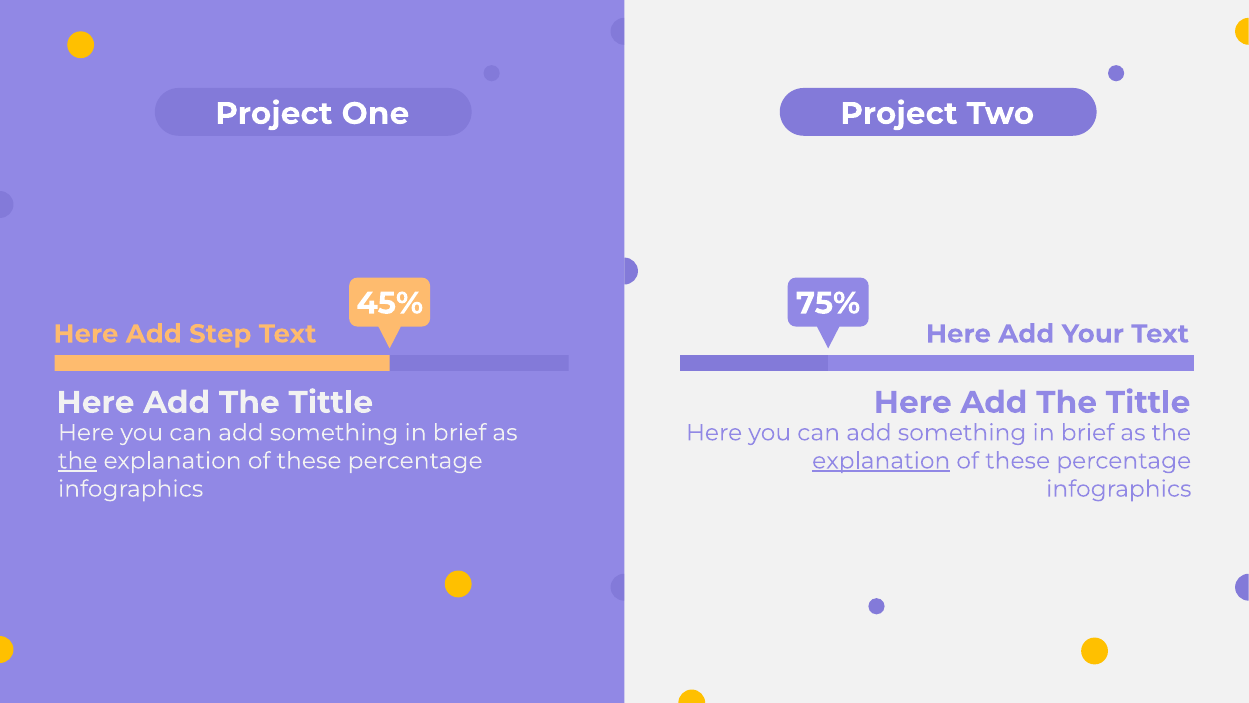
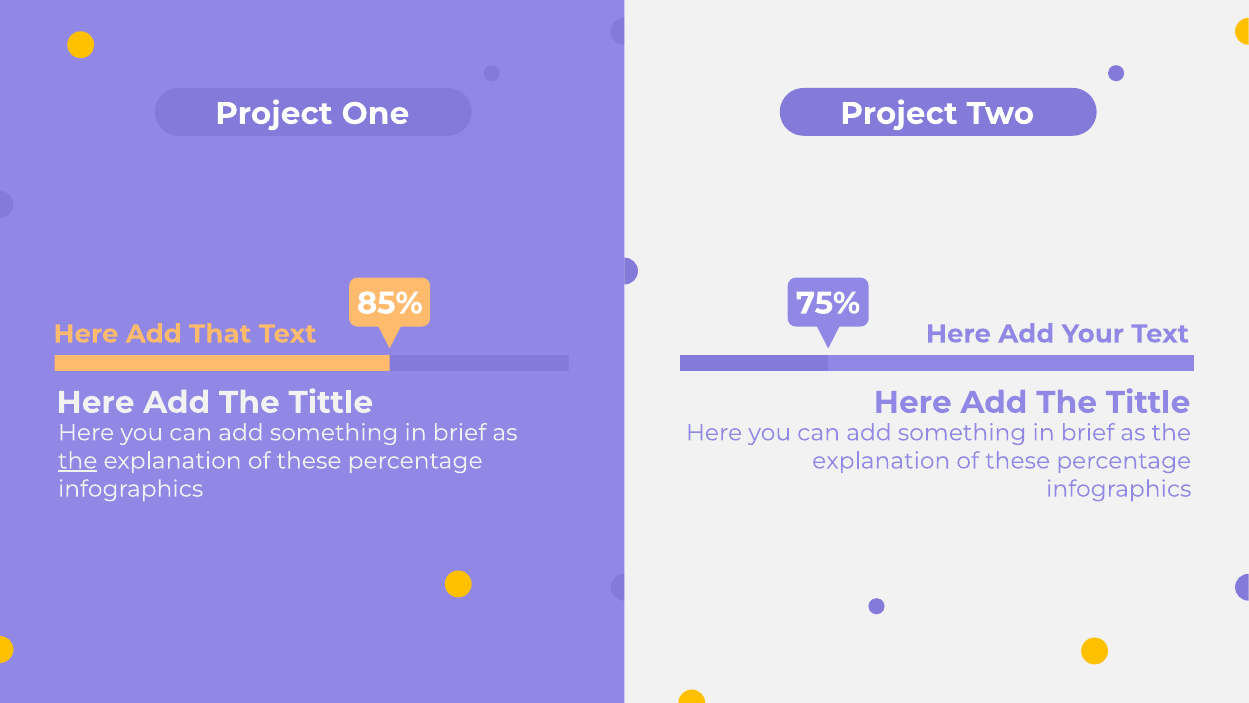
45%: 45% -> 85%
Step: Step -> That
explanation at (881, 461) underline: present -> none
